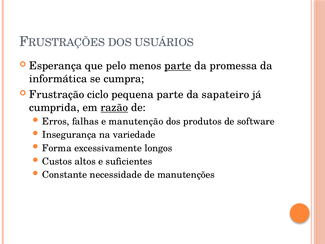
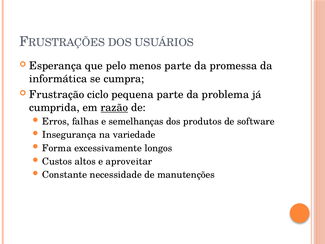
parte at (178, 66) underline: present -> none
sapateiro: sapateiro -> problema
manutenção: manutenção -> semelhanças
suficientes: suficientes -> aproveitar
